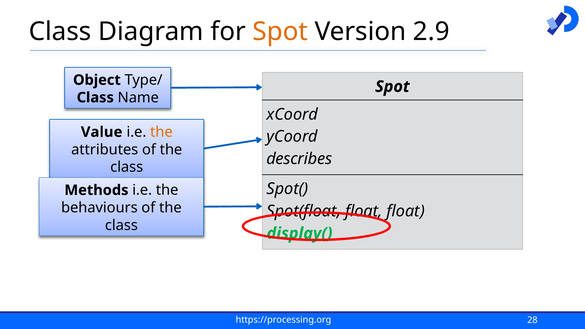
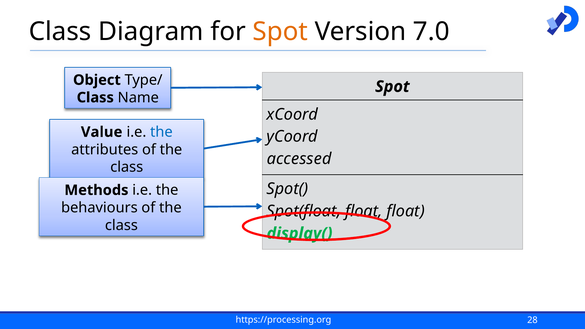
2.9: 2.9 -> 7.0
the at (161, 132) colour: orange -> blue
describes: describes -> accessed
